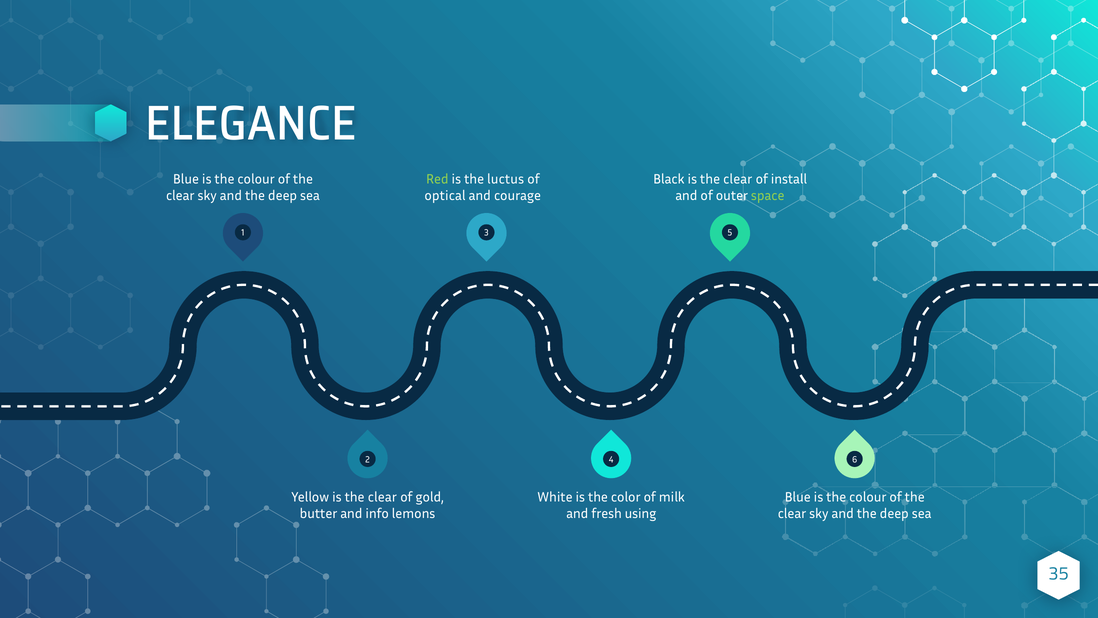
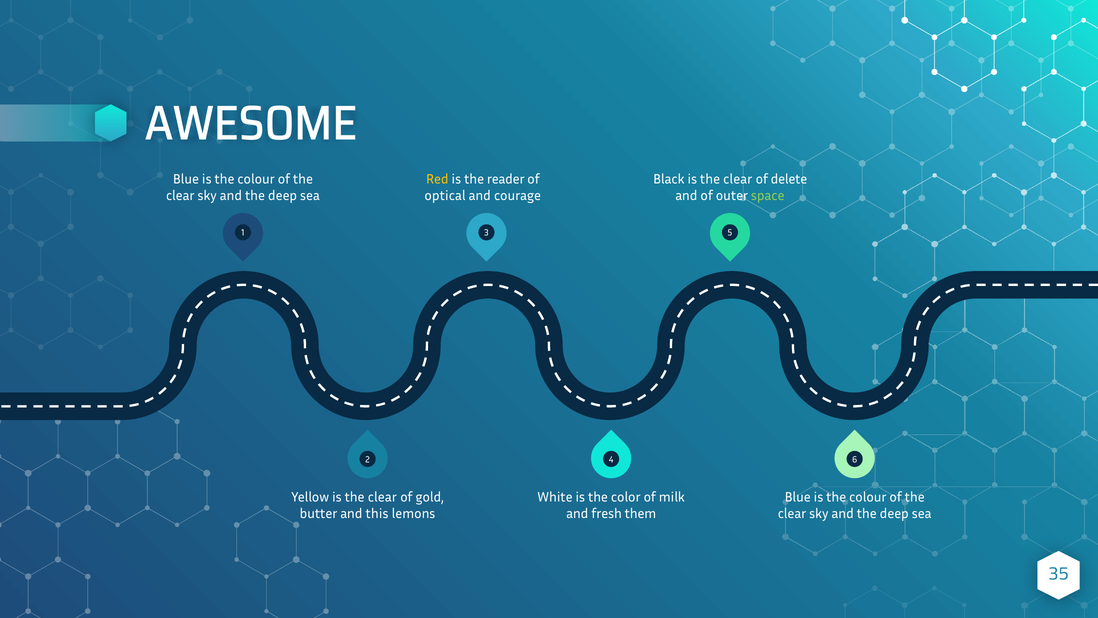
ELEGANCE: ELEGANCE -> AWESOME
Red colour: light green -> yellow
luctus: luctus -> reader
install: install -> delete
info: info -> this
using: using -> them
